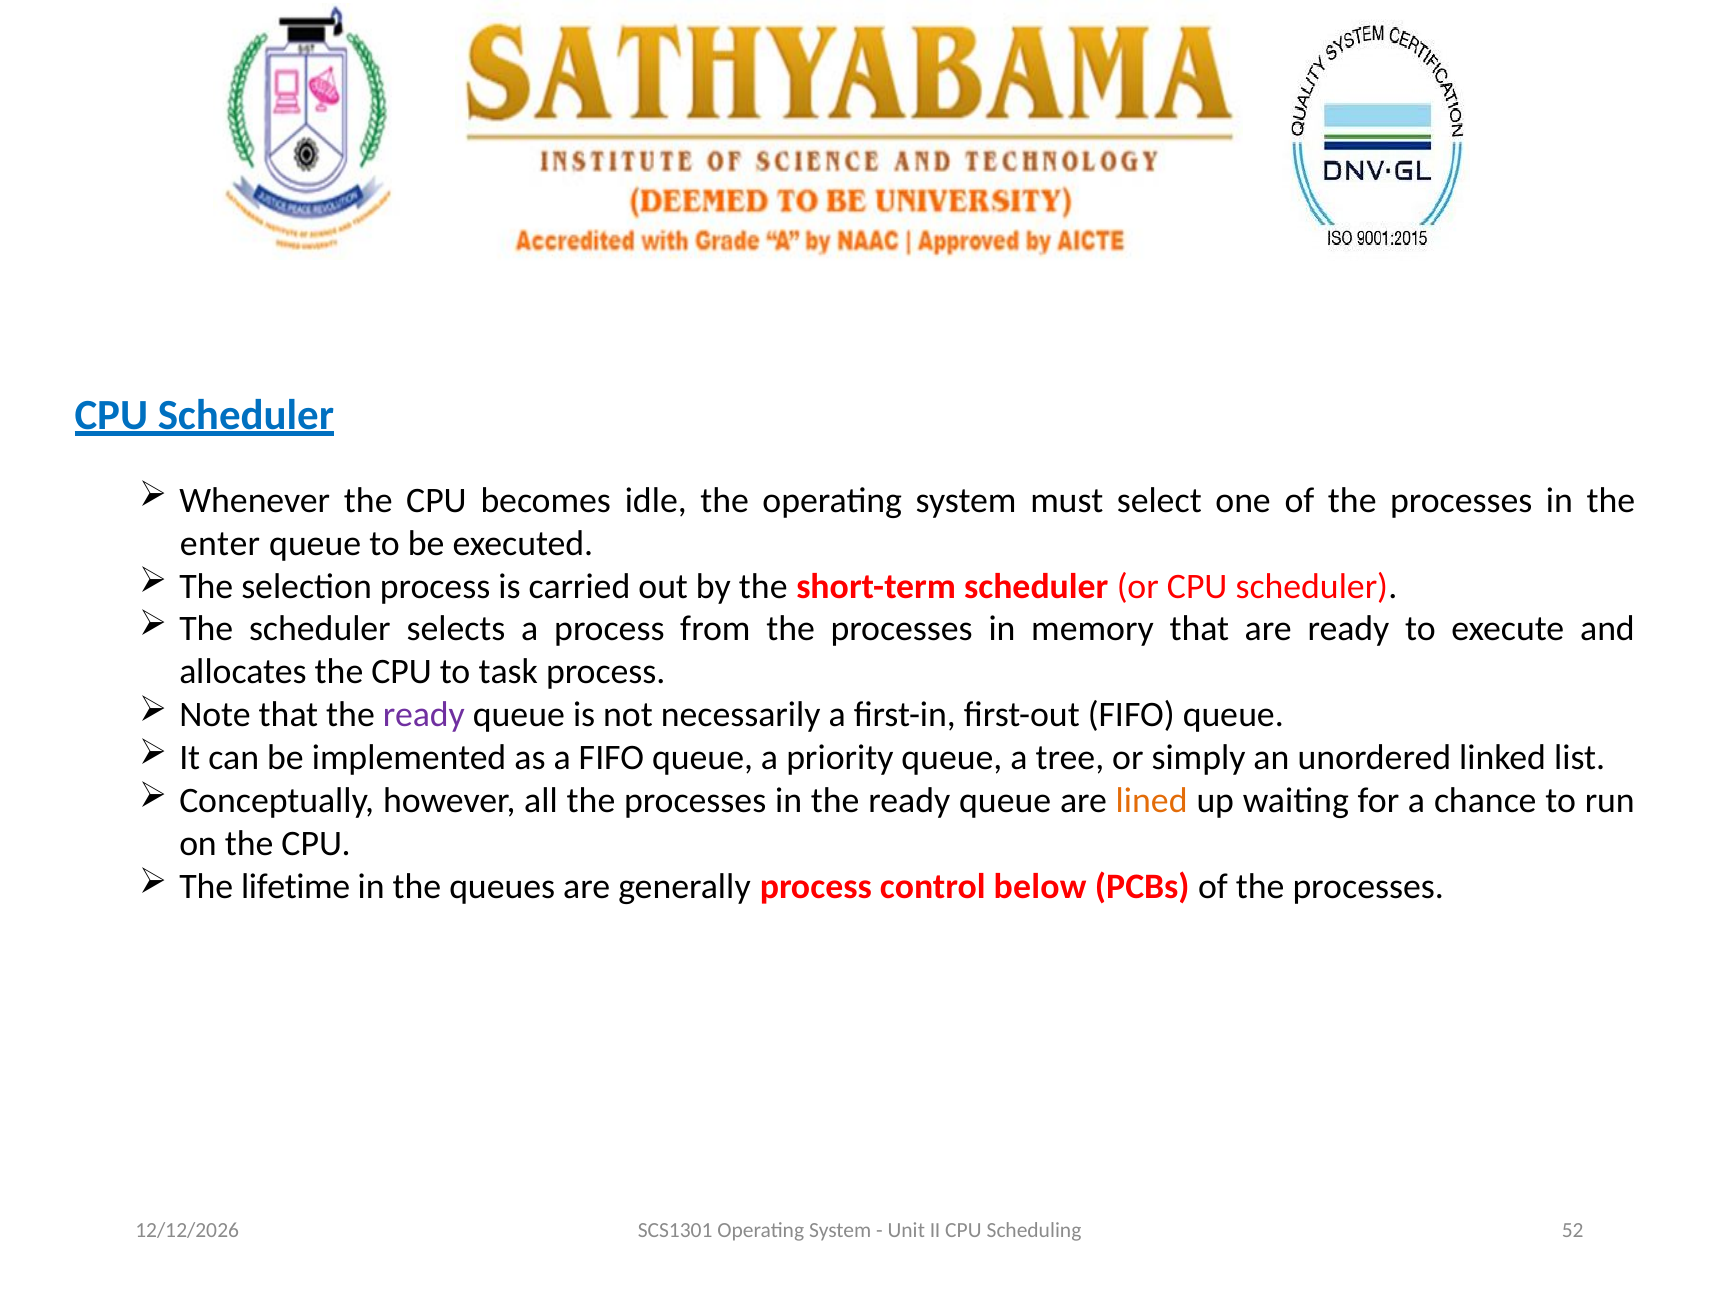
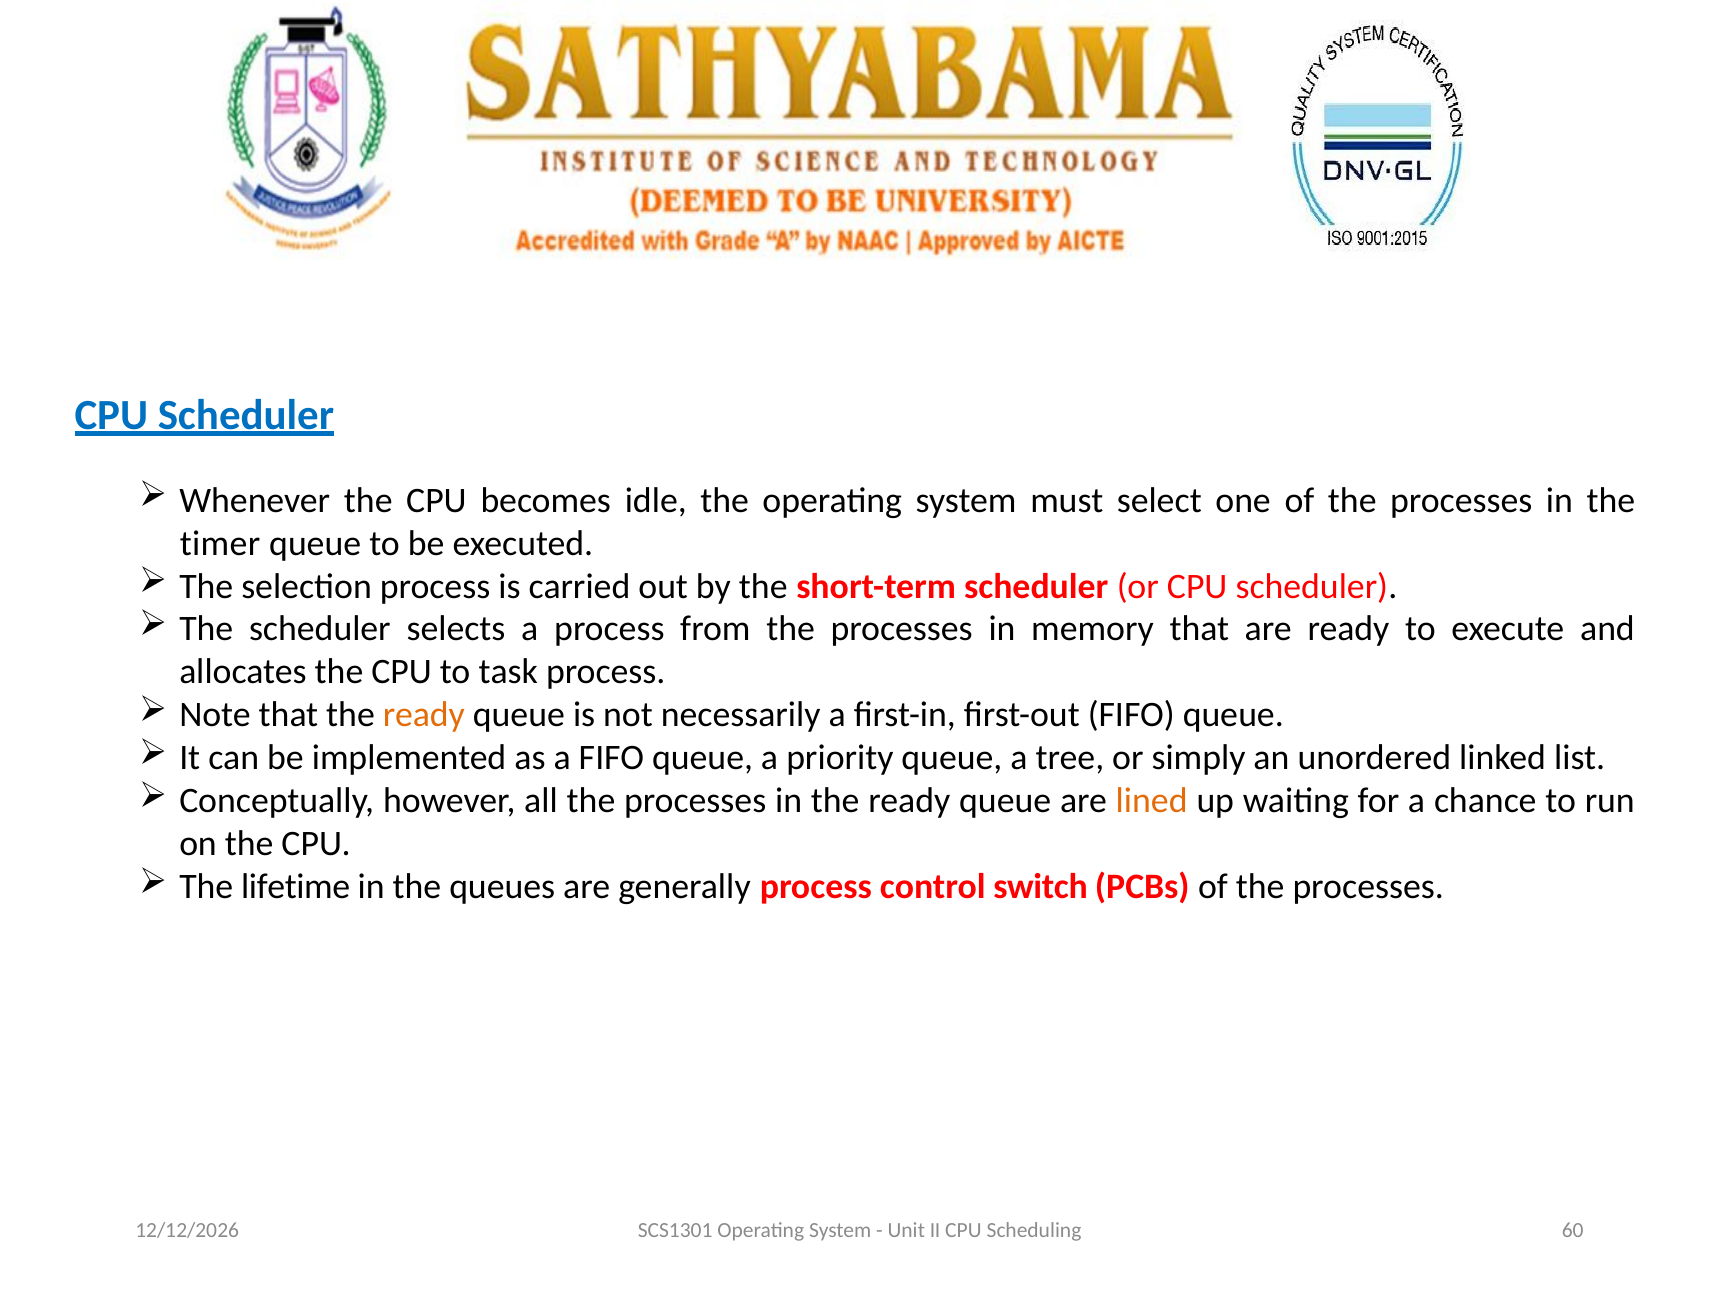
enter: enter -> timer
ready at (424, 715) colour: purple -> orange
below: below -> switch
52: 52 -> 60
